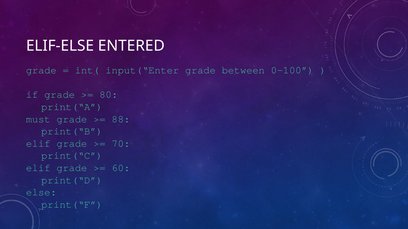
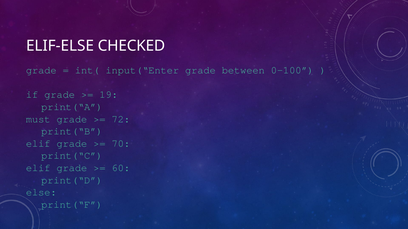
ENTERED: ENTERED -> CHECKED
80: 80 -> 19
88: 88 -> 72
